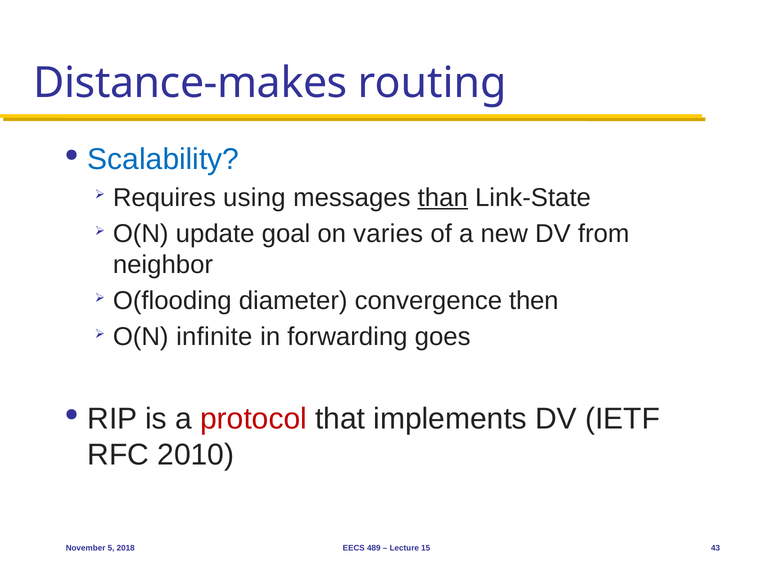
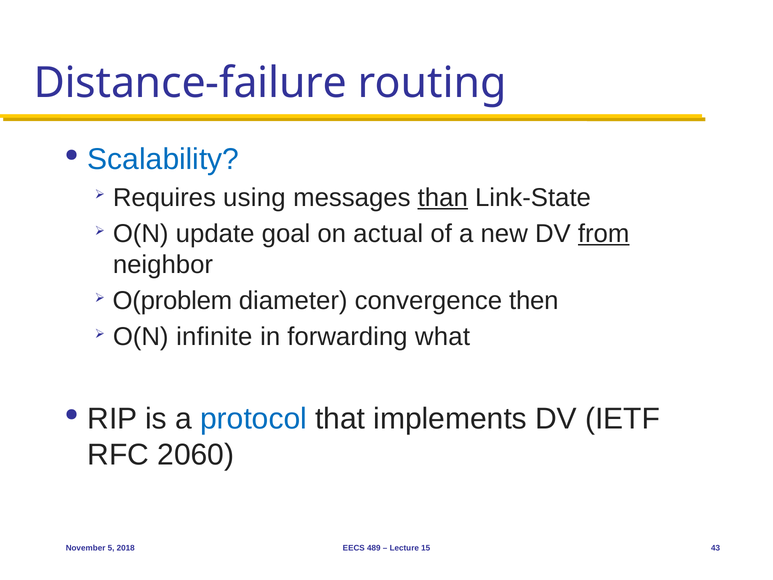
Distance-makes: Distance-makes -> Distance-failure
varies: varies -> actual
from underline: none -> present
O(flooding: O(flooding -> O(problem
goes: goes -> what
protocol colour: red -> blue
2010: 2010 -> 2060
